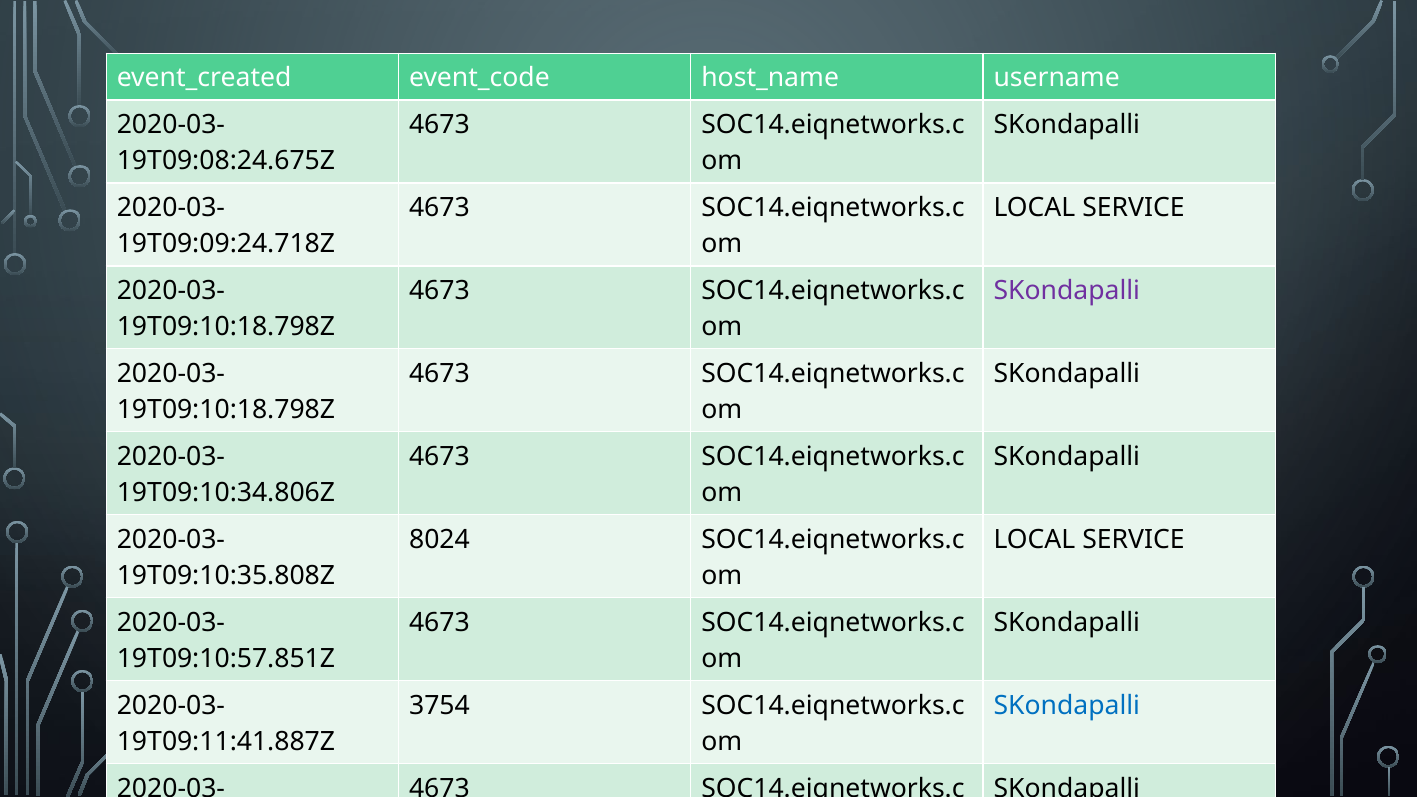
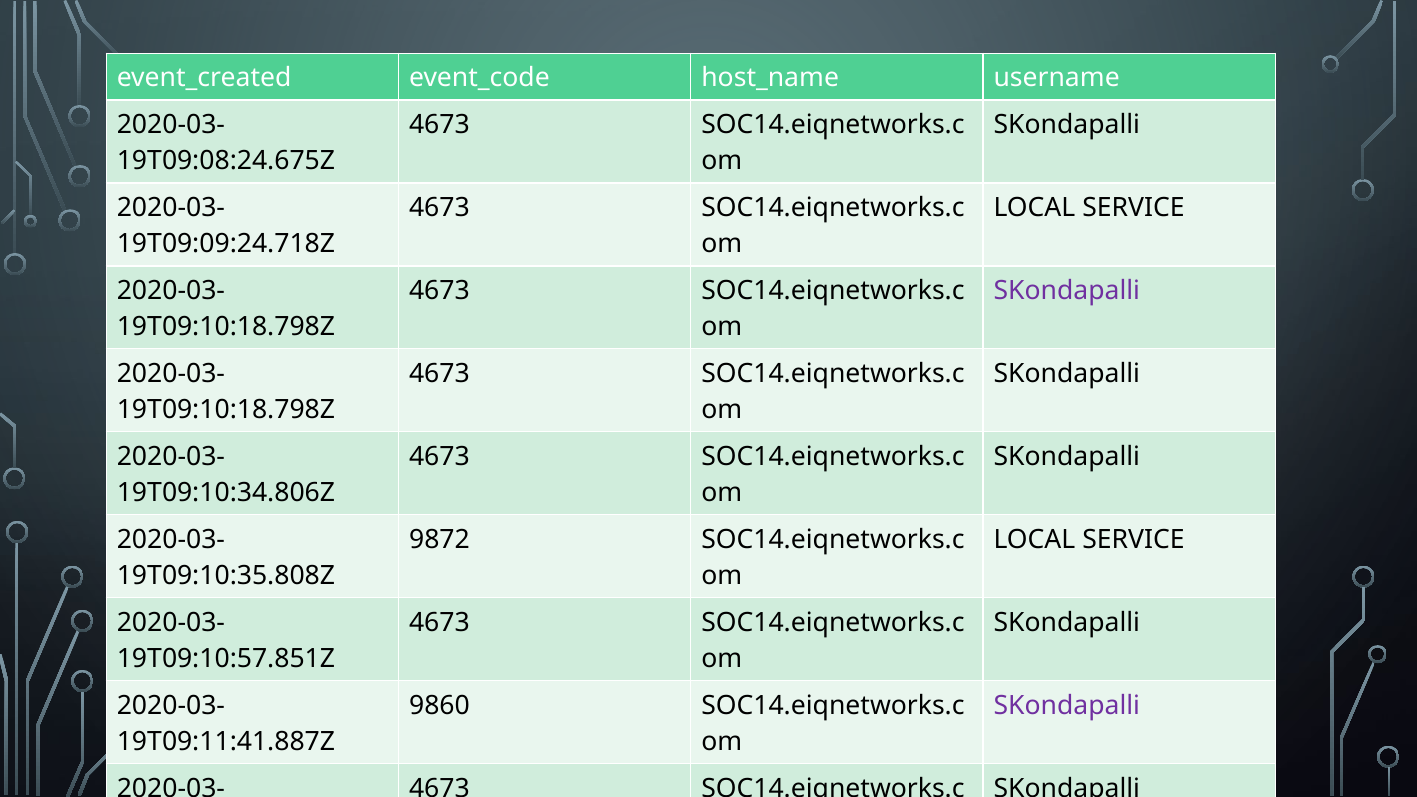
8024: 8024 -> 9872
3754: 3754 -> 9860
SKondapalli at (1067, 706) colour: blue -> purple
